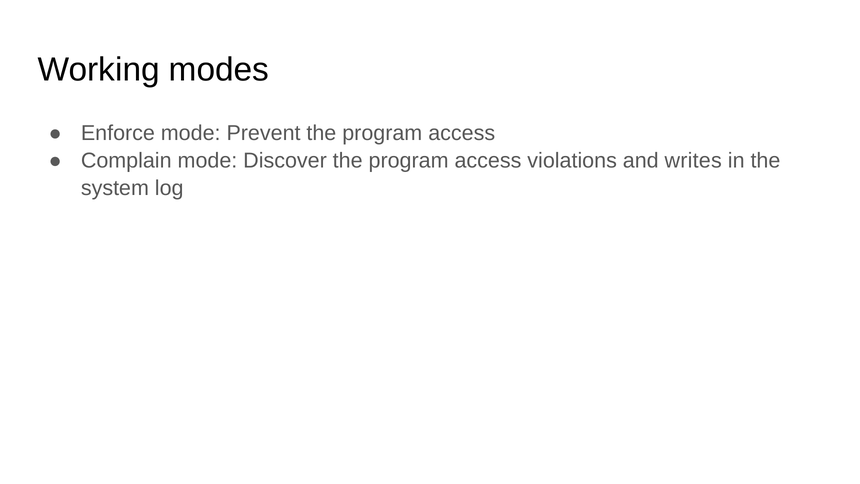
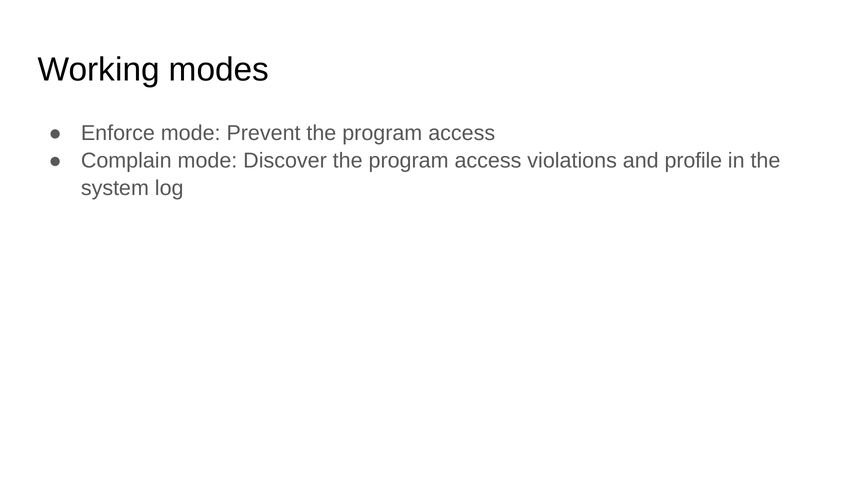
writes: writes -> profile
